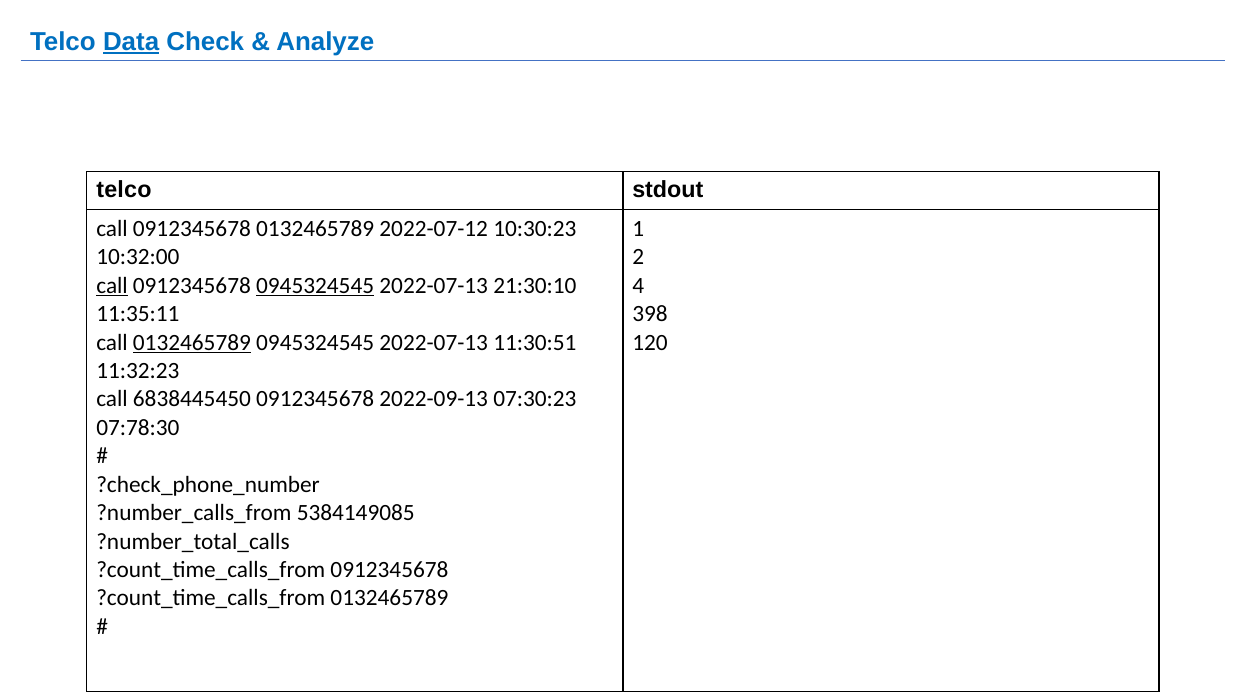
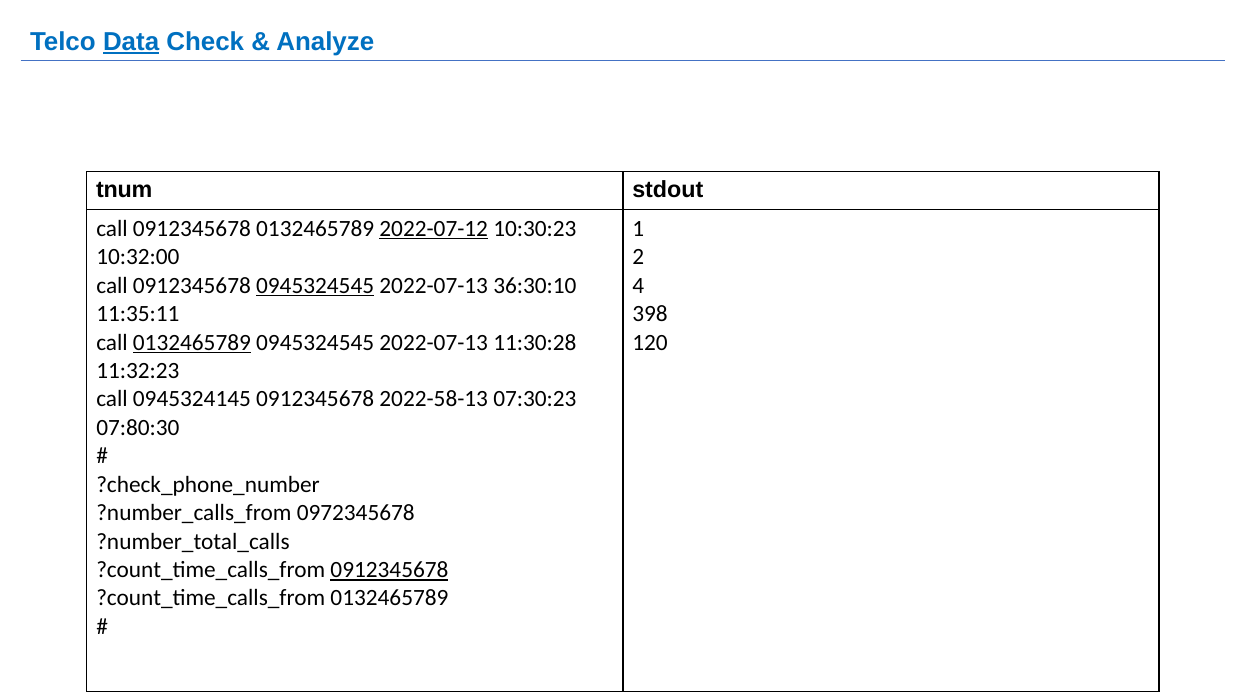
telco at (124, 190): telco -> tnum
2022-07-12 underline: none -> present
call at (112, 286) underline: present -> none
21:30:10: 21:30:10 -> 36:30:10
11:30:51: 11:30:51 -> 11:30:28
6838445450: 6838445450 -> 0945324145
2022-09-13: 2022-09-13 -> 2022-58-13
07:78:30: 07:78:30 -> 07:80:30
5384149085: 5384149085 -> 0972345678
0912345678 at (389, 570) underline: none -> present
